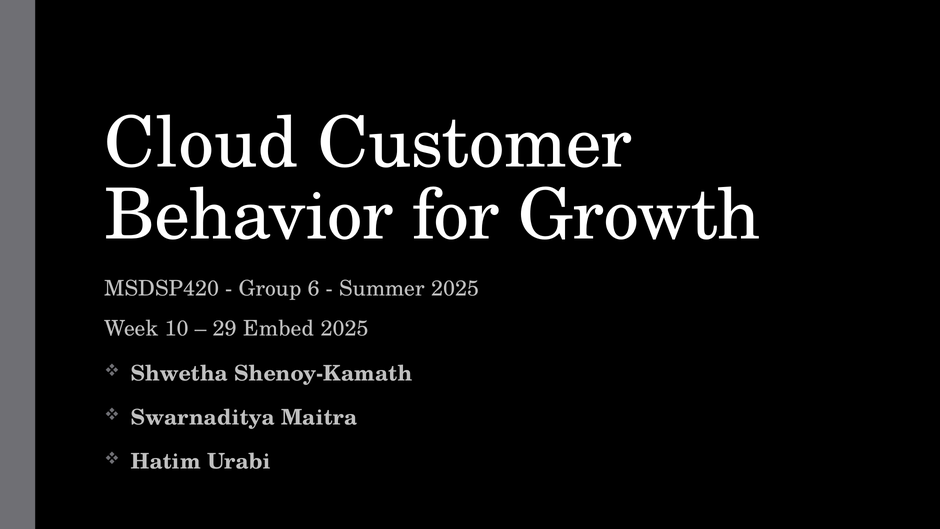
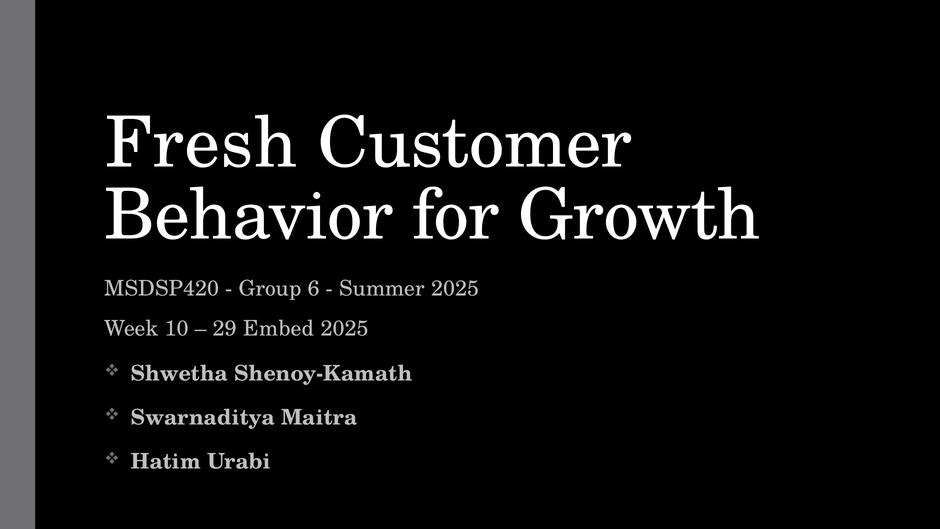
Cloud: Cloud -> Fresh
